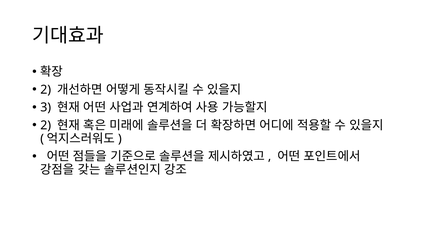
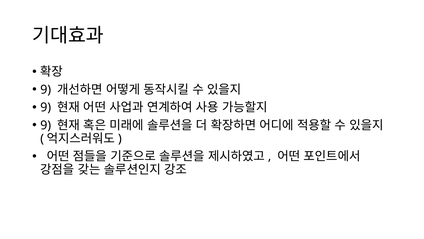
2 at (46, 89): 2 -> 9
3 at (46, 107): 3 -> 9
2 at (46, 125): 2 -> 9
